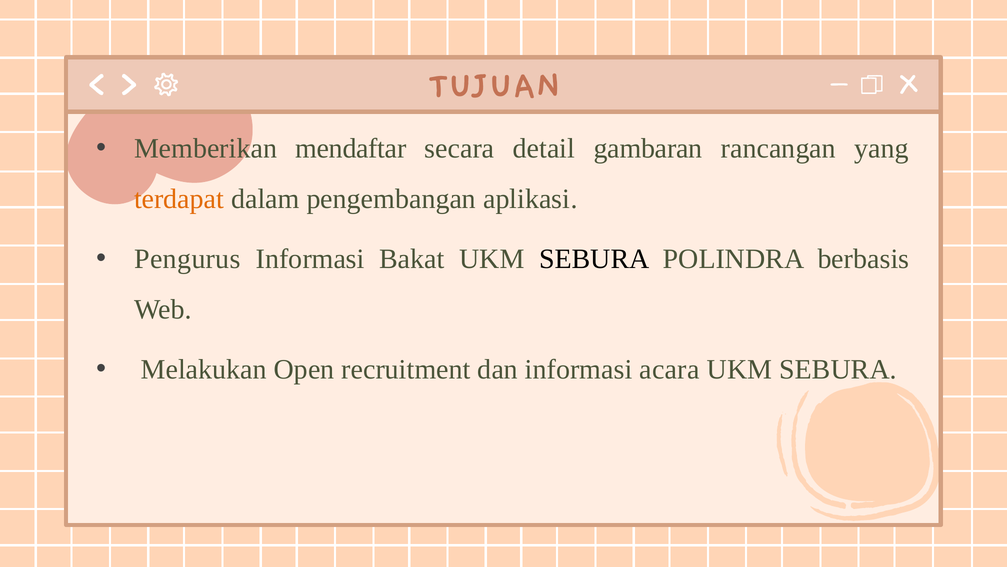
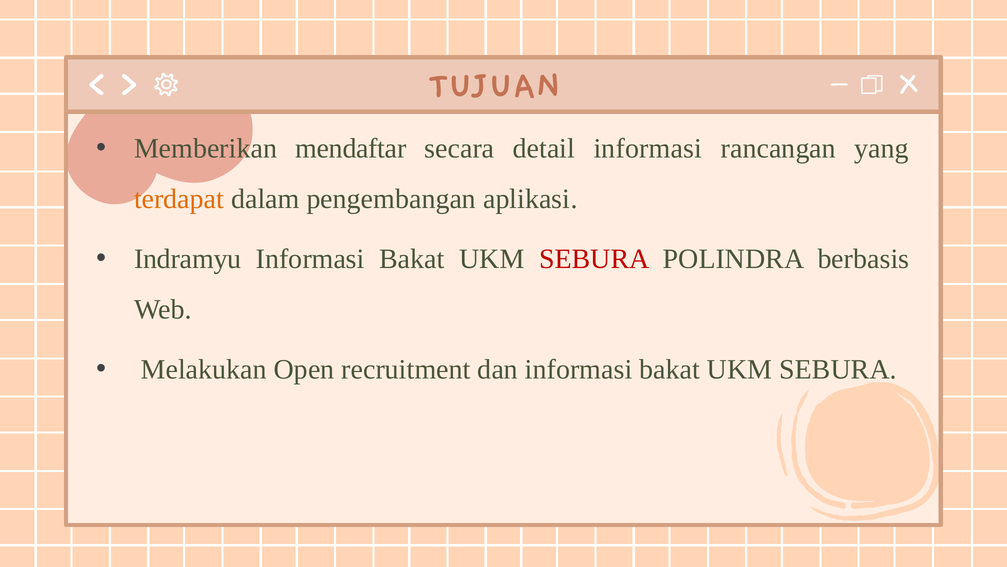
detail gambaran: gambaran -> informasi
Pengurus: Pengurus -> Indramyu
SEBURA at (594, 259) colour: black -> red
dan informasi acara: acara -> bakat
